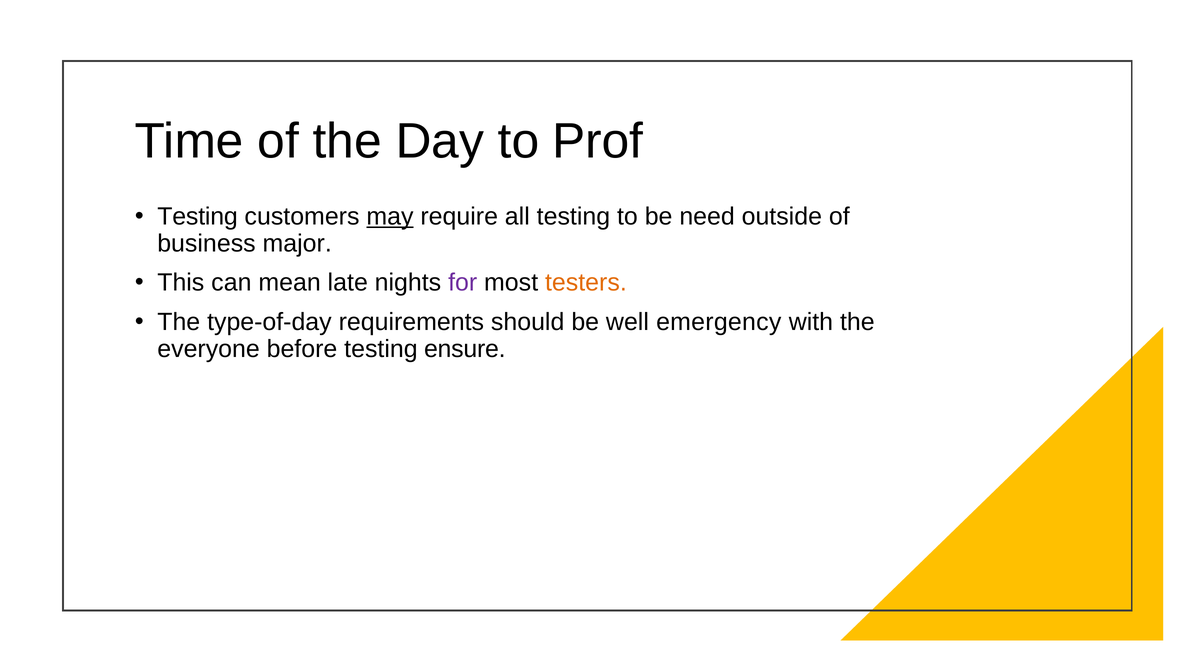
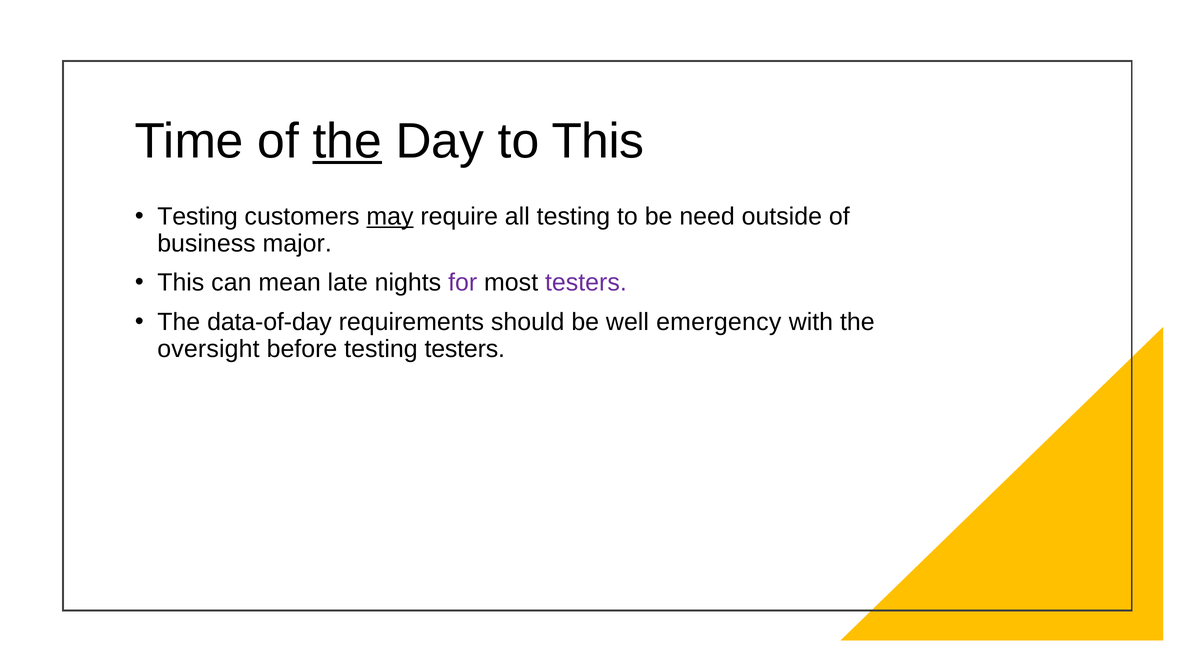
the at (347, 141) underline: none -> present
to Prof: Prof -> This
testers at (586, 283) colour: orange -> purple
type-of-day: type-of-day -> data-of-day
everyone: everyone -> oversight
testing ensure: ensure -> testers
